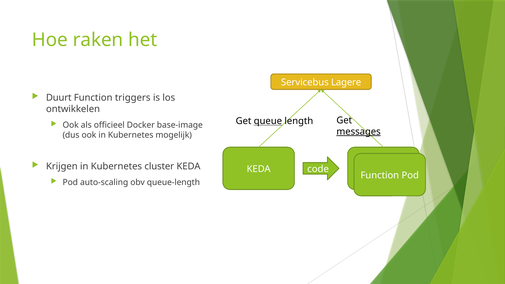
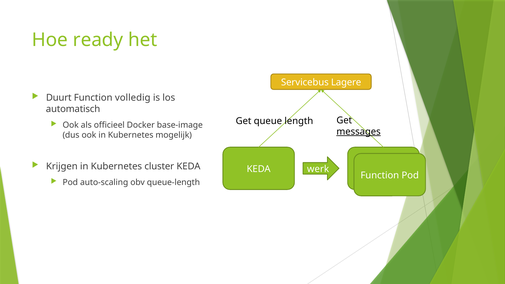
raken: raken -> ready
triggers: triggers -> volledig
ontwikkelen: ontwikkelen -> automatisch
queue underline: present -> none
code: code -> werk
